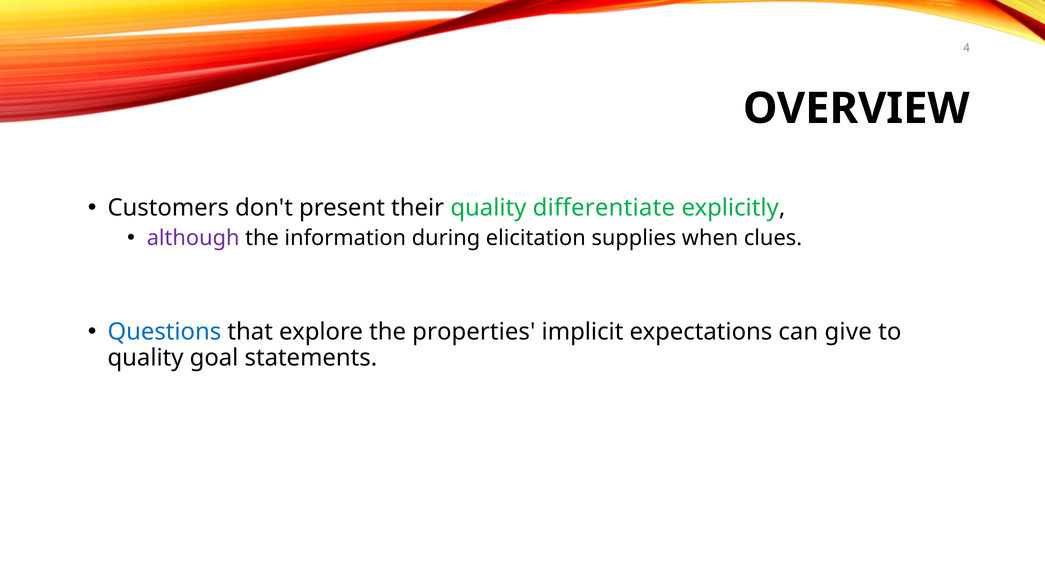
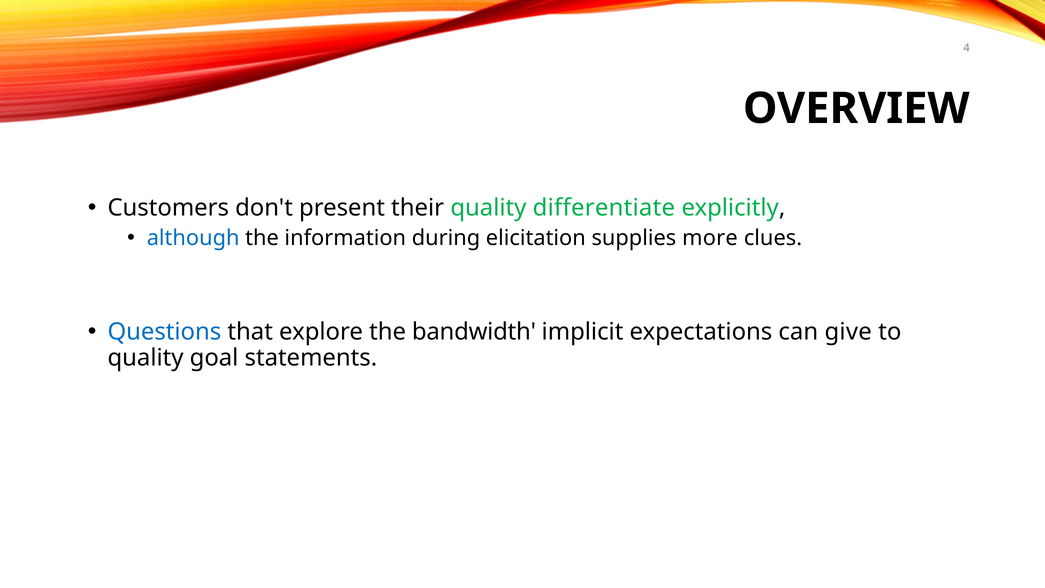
although colour: purple -> blue
when: when -> more
properties: properties -> bandwidth
